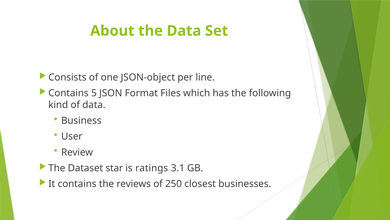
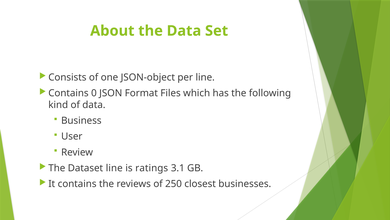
5: 5 -> 0
Dataset star: star -> line
